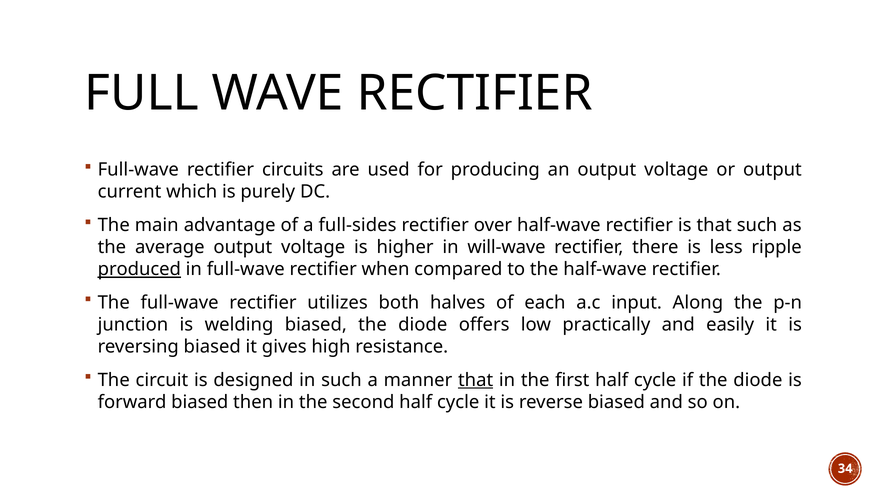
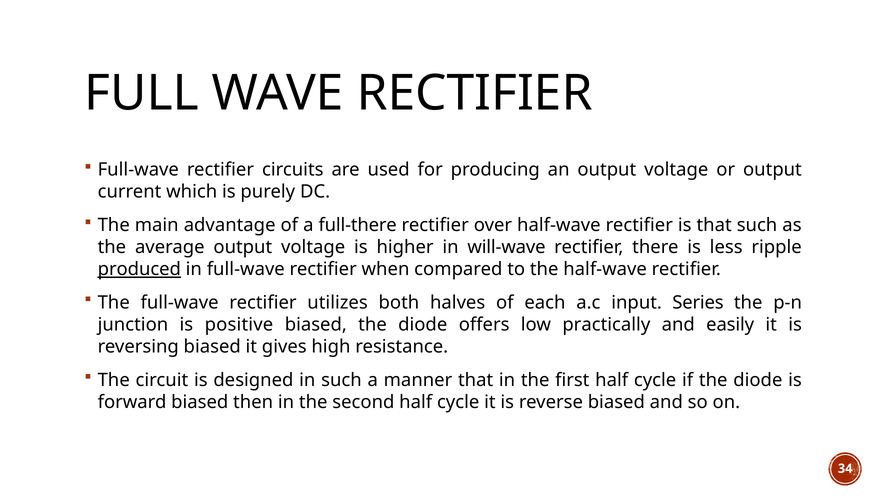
full-sides: full-sides -> full-there
Along: Along -> Series
welding: welding -> positive
that at (476, 380) underline: present -> none
